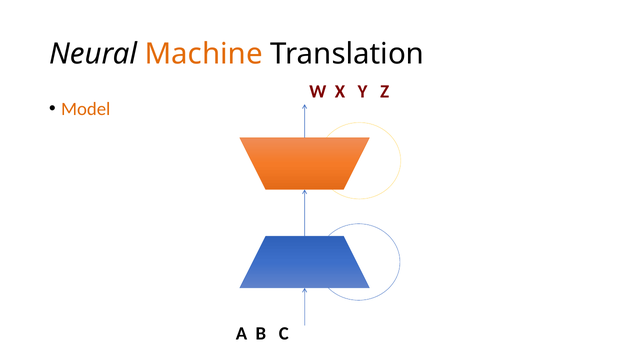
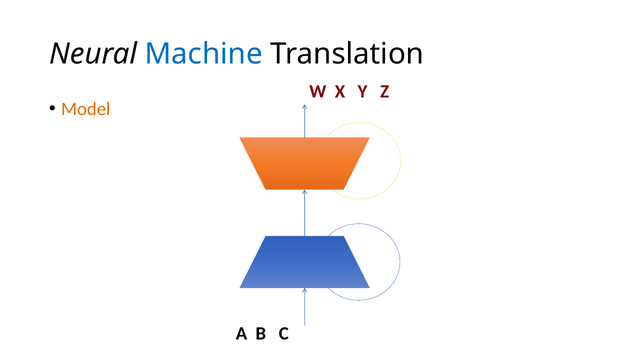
Machine colour: orange -> blue
